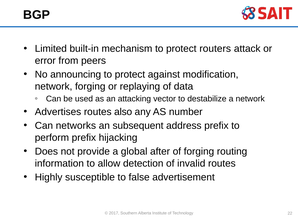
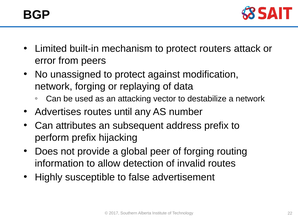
announcing: announcing -> unassigned
also: also -> until
networks: networks -> attributes
after: after -> peer
